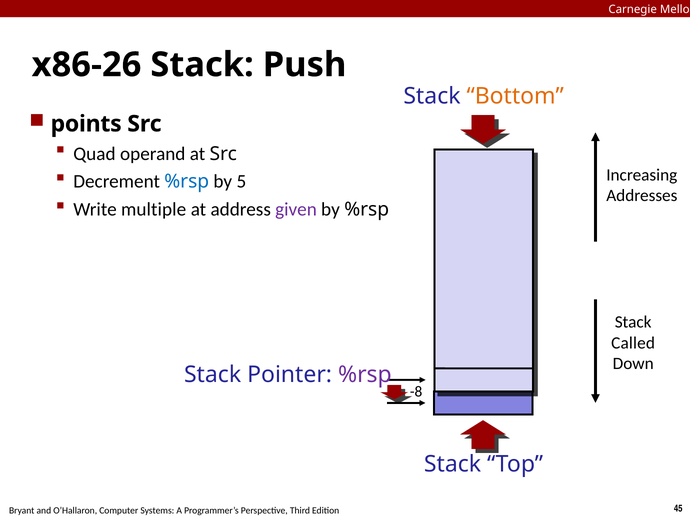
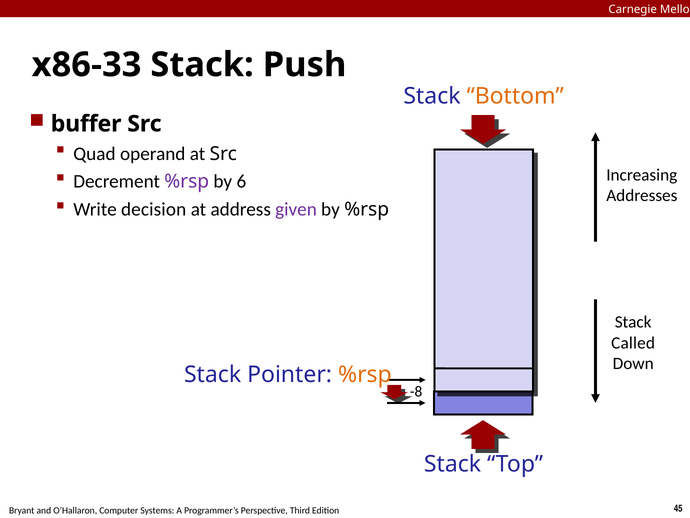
x86-26: x86-26 -> x86-33
points: points -> buffer
%rsp at (187, 181) colour: blue -> purple
5: 5 -> 6
multiple: multiple -> decision
%rsp at (365, 375) colour: purple -> orange
